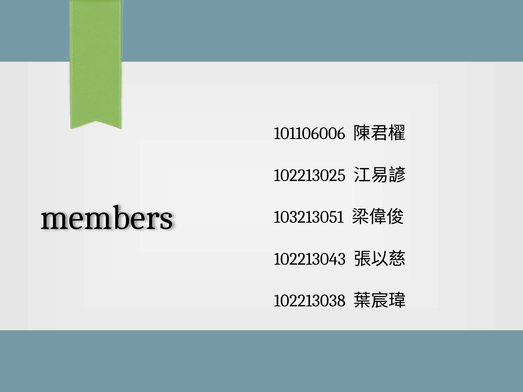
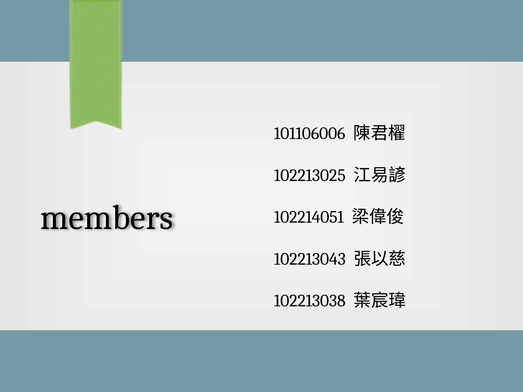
103213051: 103213051 -> 102214051
